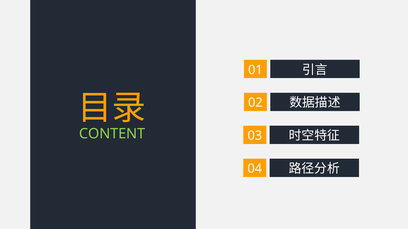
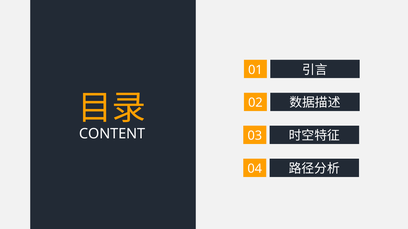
CONTENT colour: light green -> white
